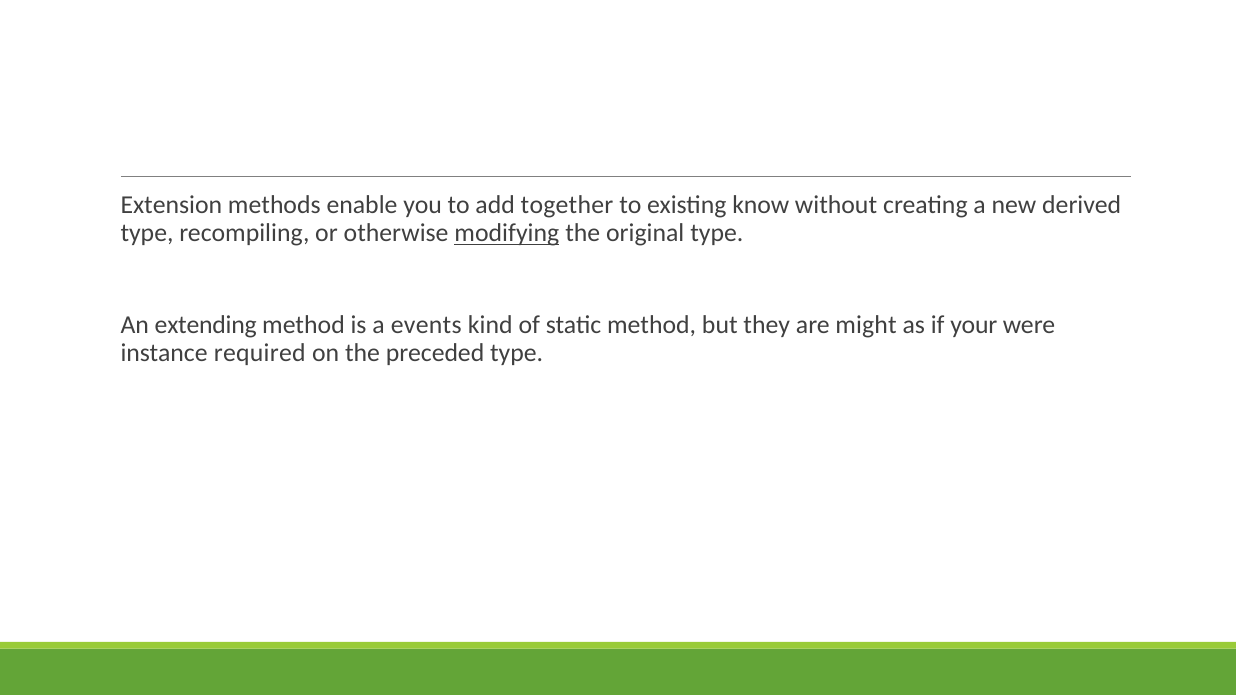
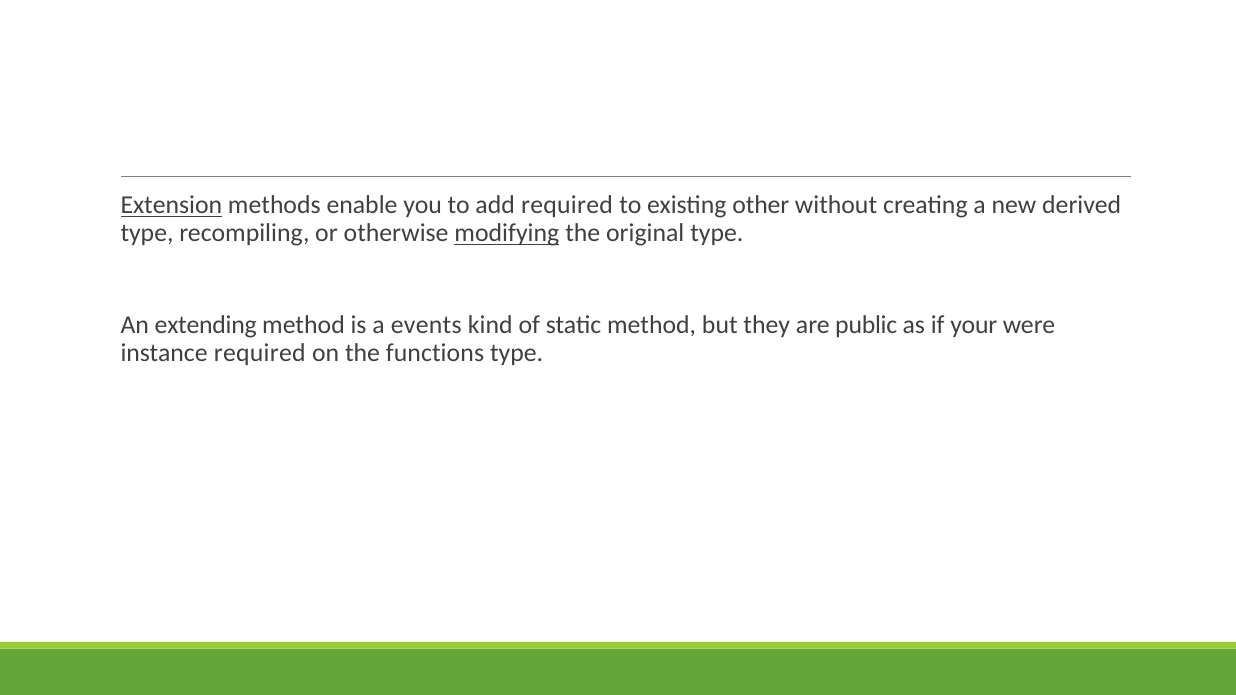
Extension underline: none -> present
add together: together -> required
know: know -> other
might: might -> public
preceded: preceded -> functions
